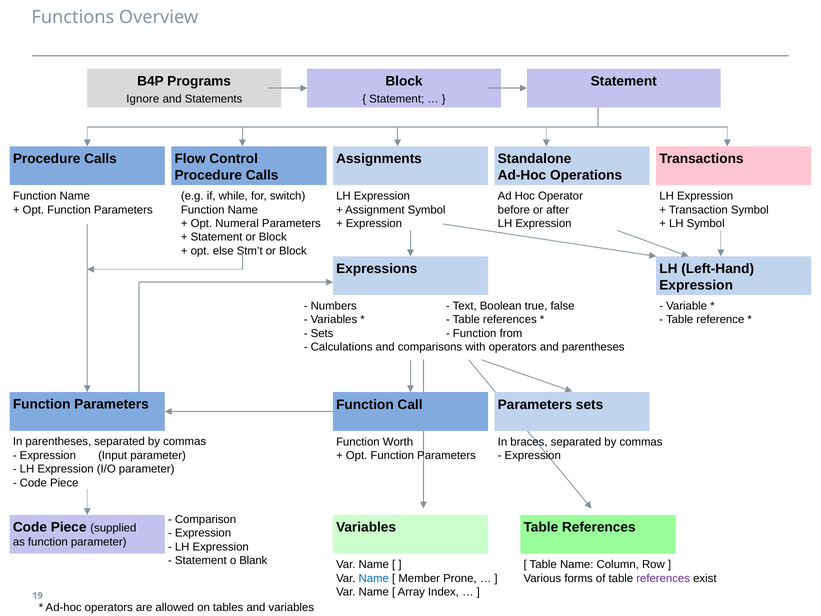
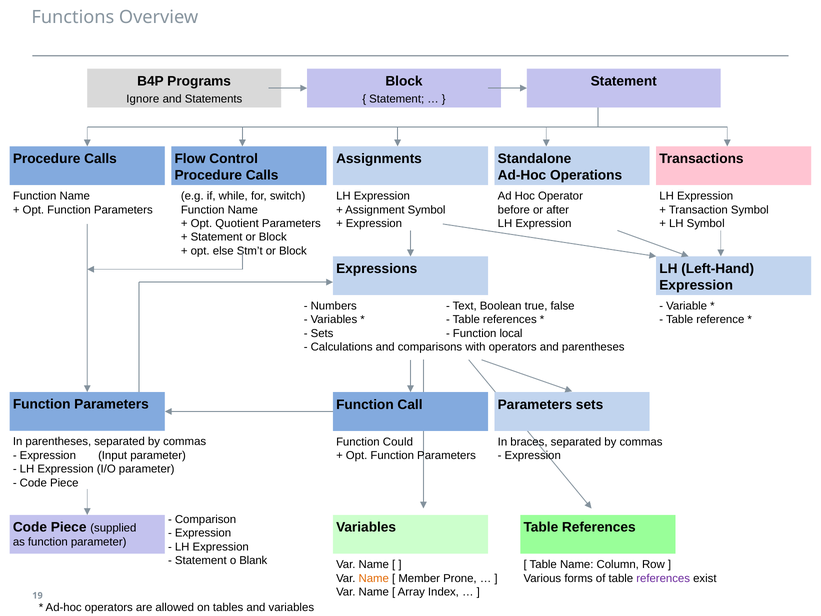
Numeral: Numeral -> Quotient
from: from -> local
Worth: Worth -> Could
Name at (374, 578) colour: blue -> orange
